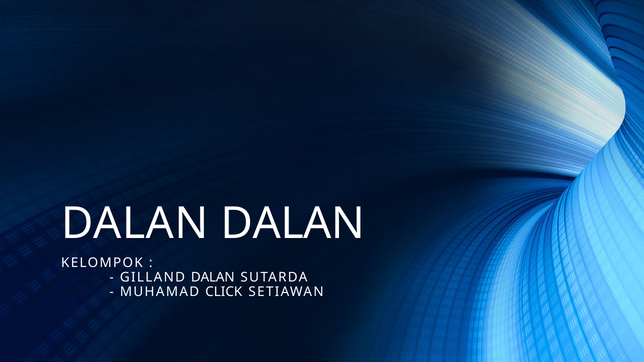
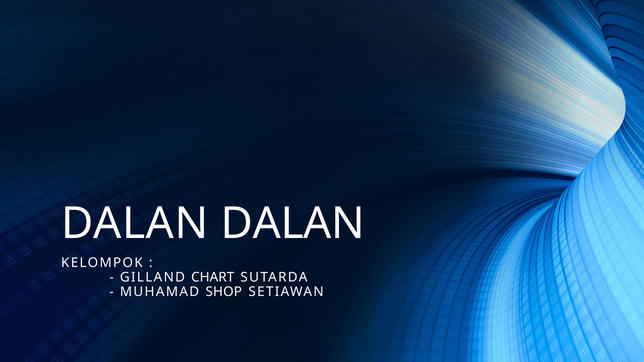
GILLAND DALAN: DALAN -> CHART
CLICK: CLICK -> SHOP
